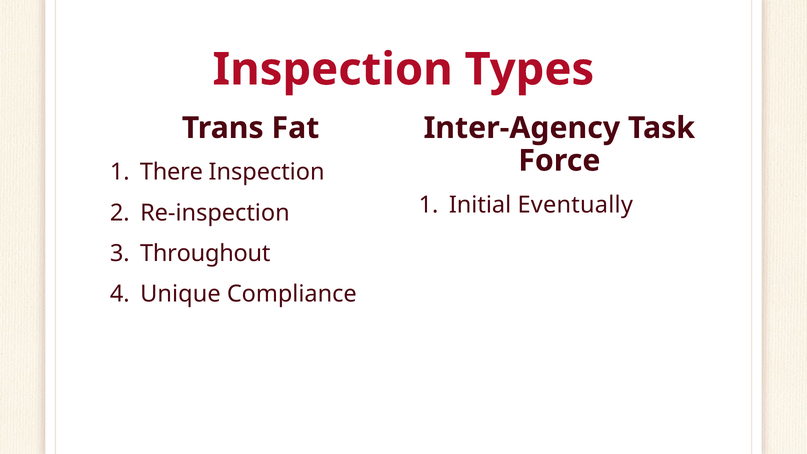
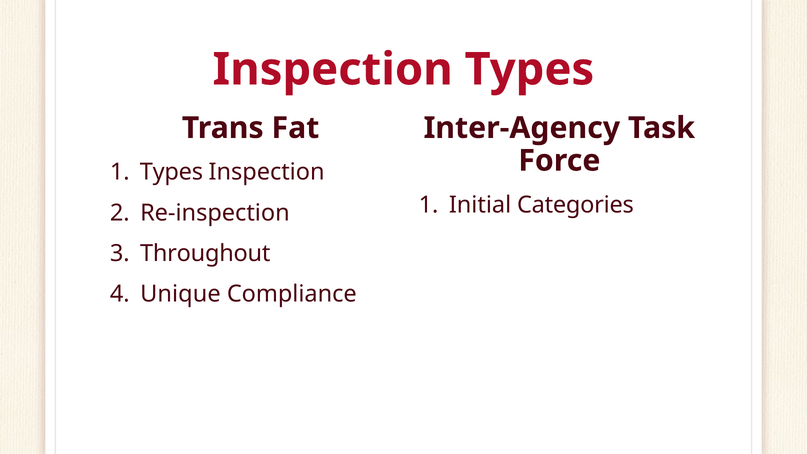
There at (171, 172): There -> Types
Eventually: Eventually -> Categories
